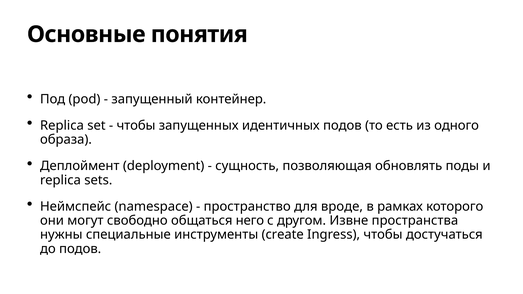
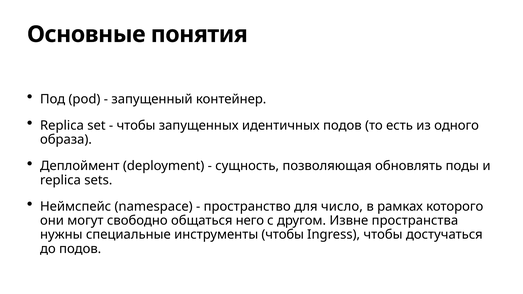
вроде: вроде -> число
инструменты create: create -> чтобы
